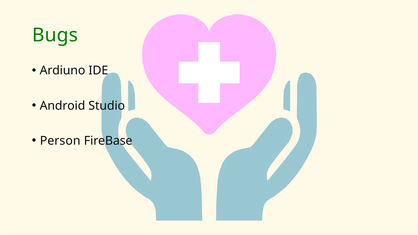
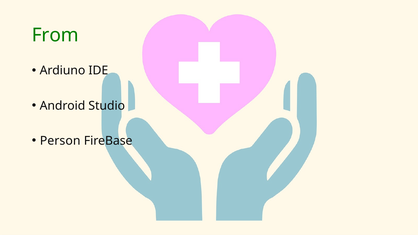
Bugs: Bugs -> From
